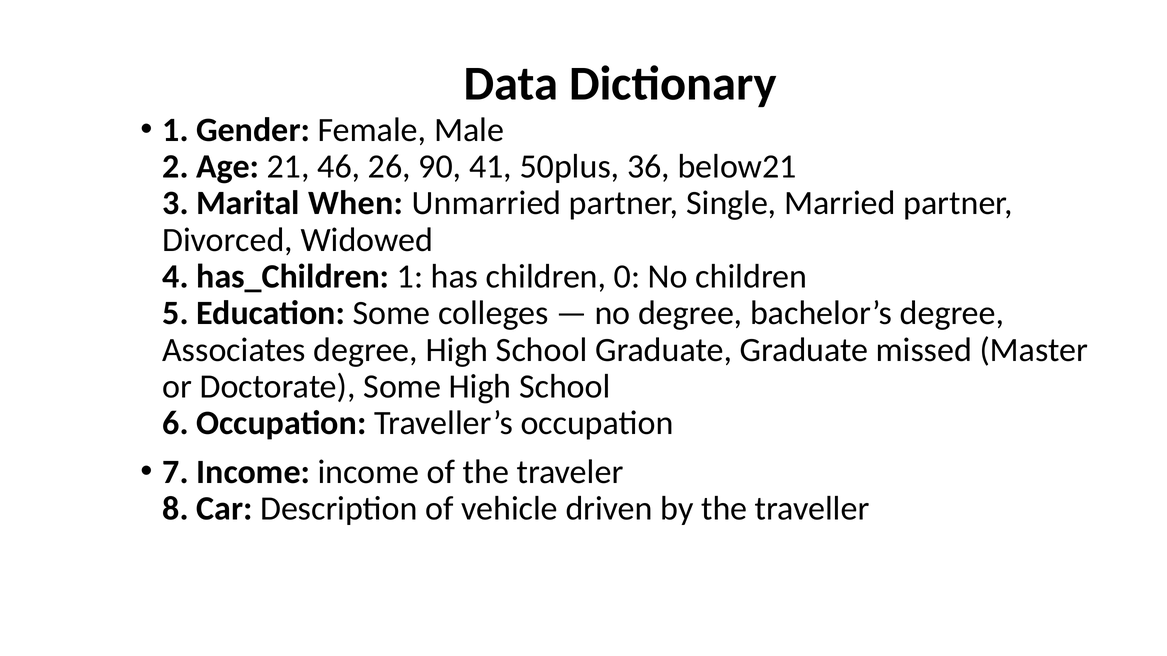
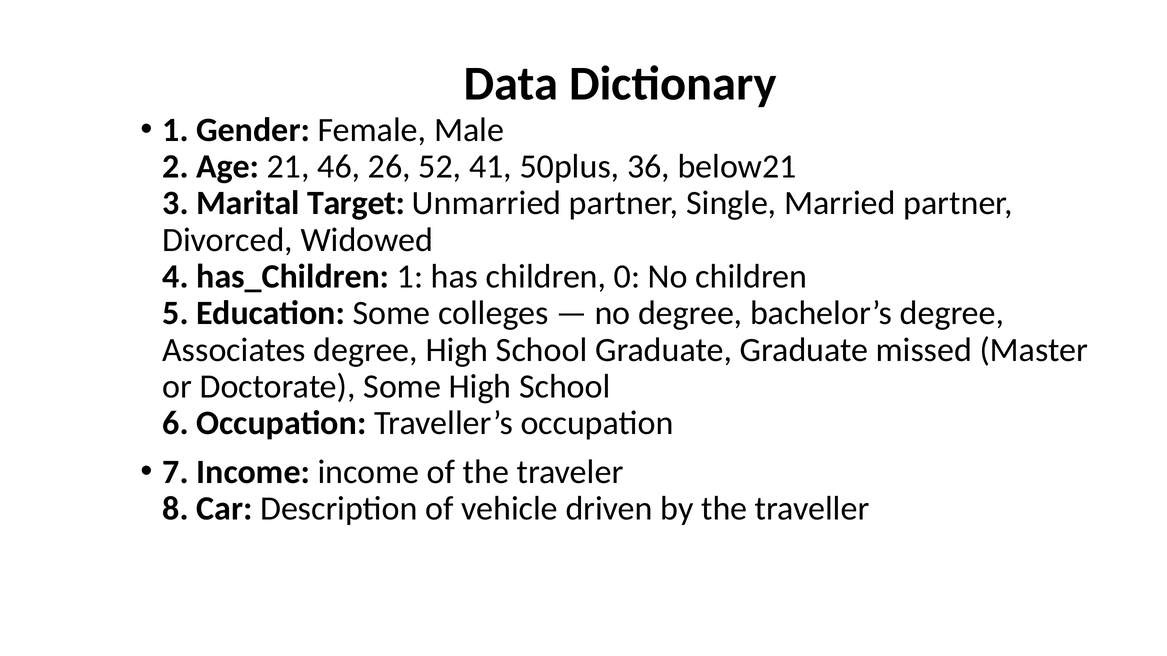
90: 90 -> 52
When: When -> Target
